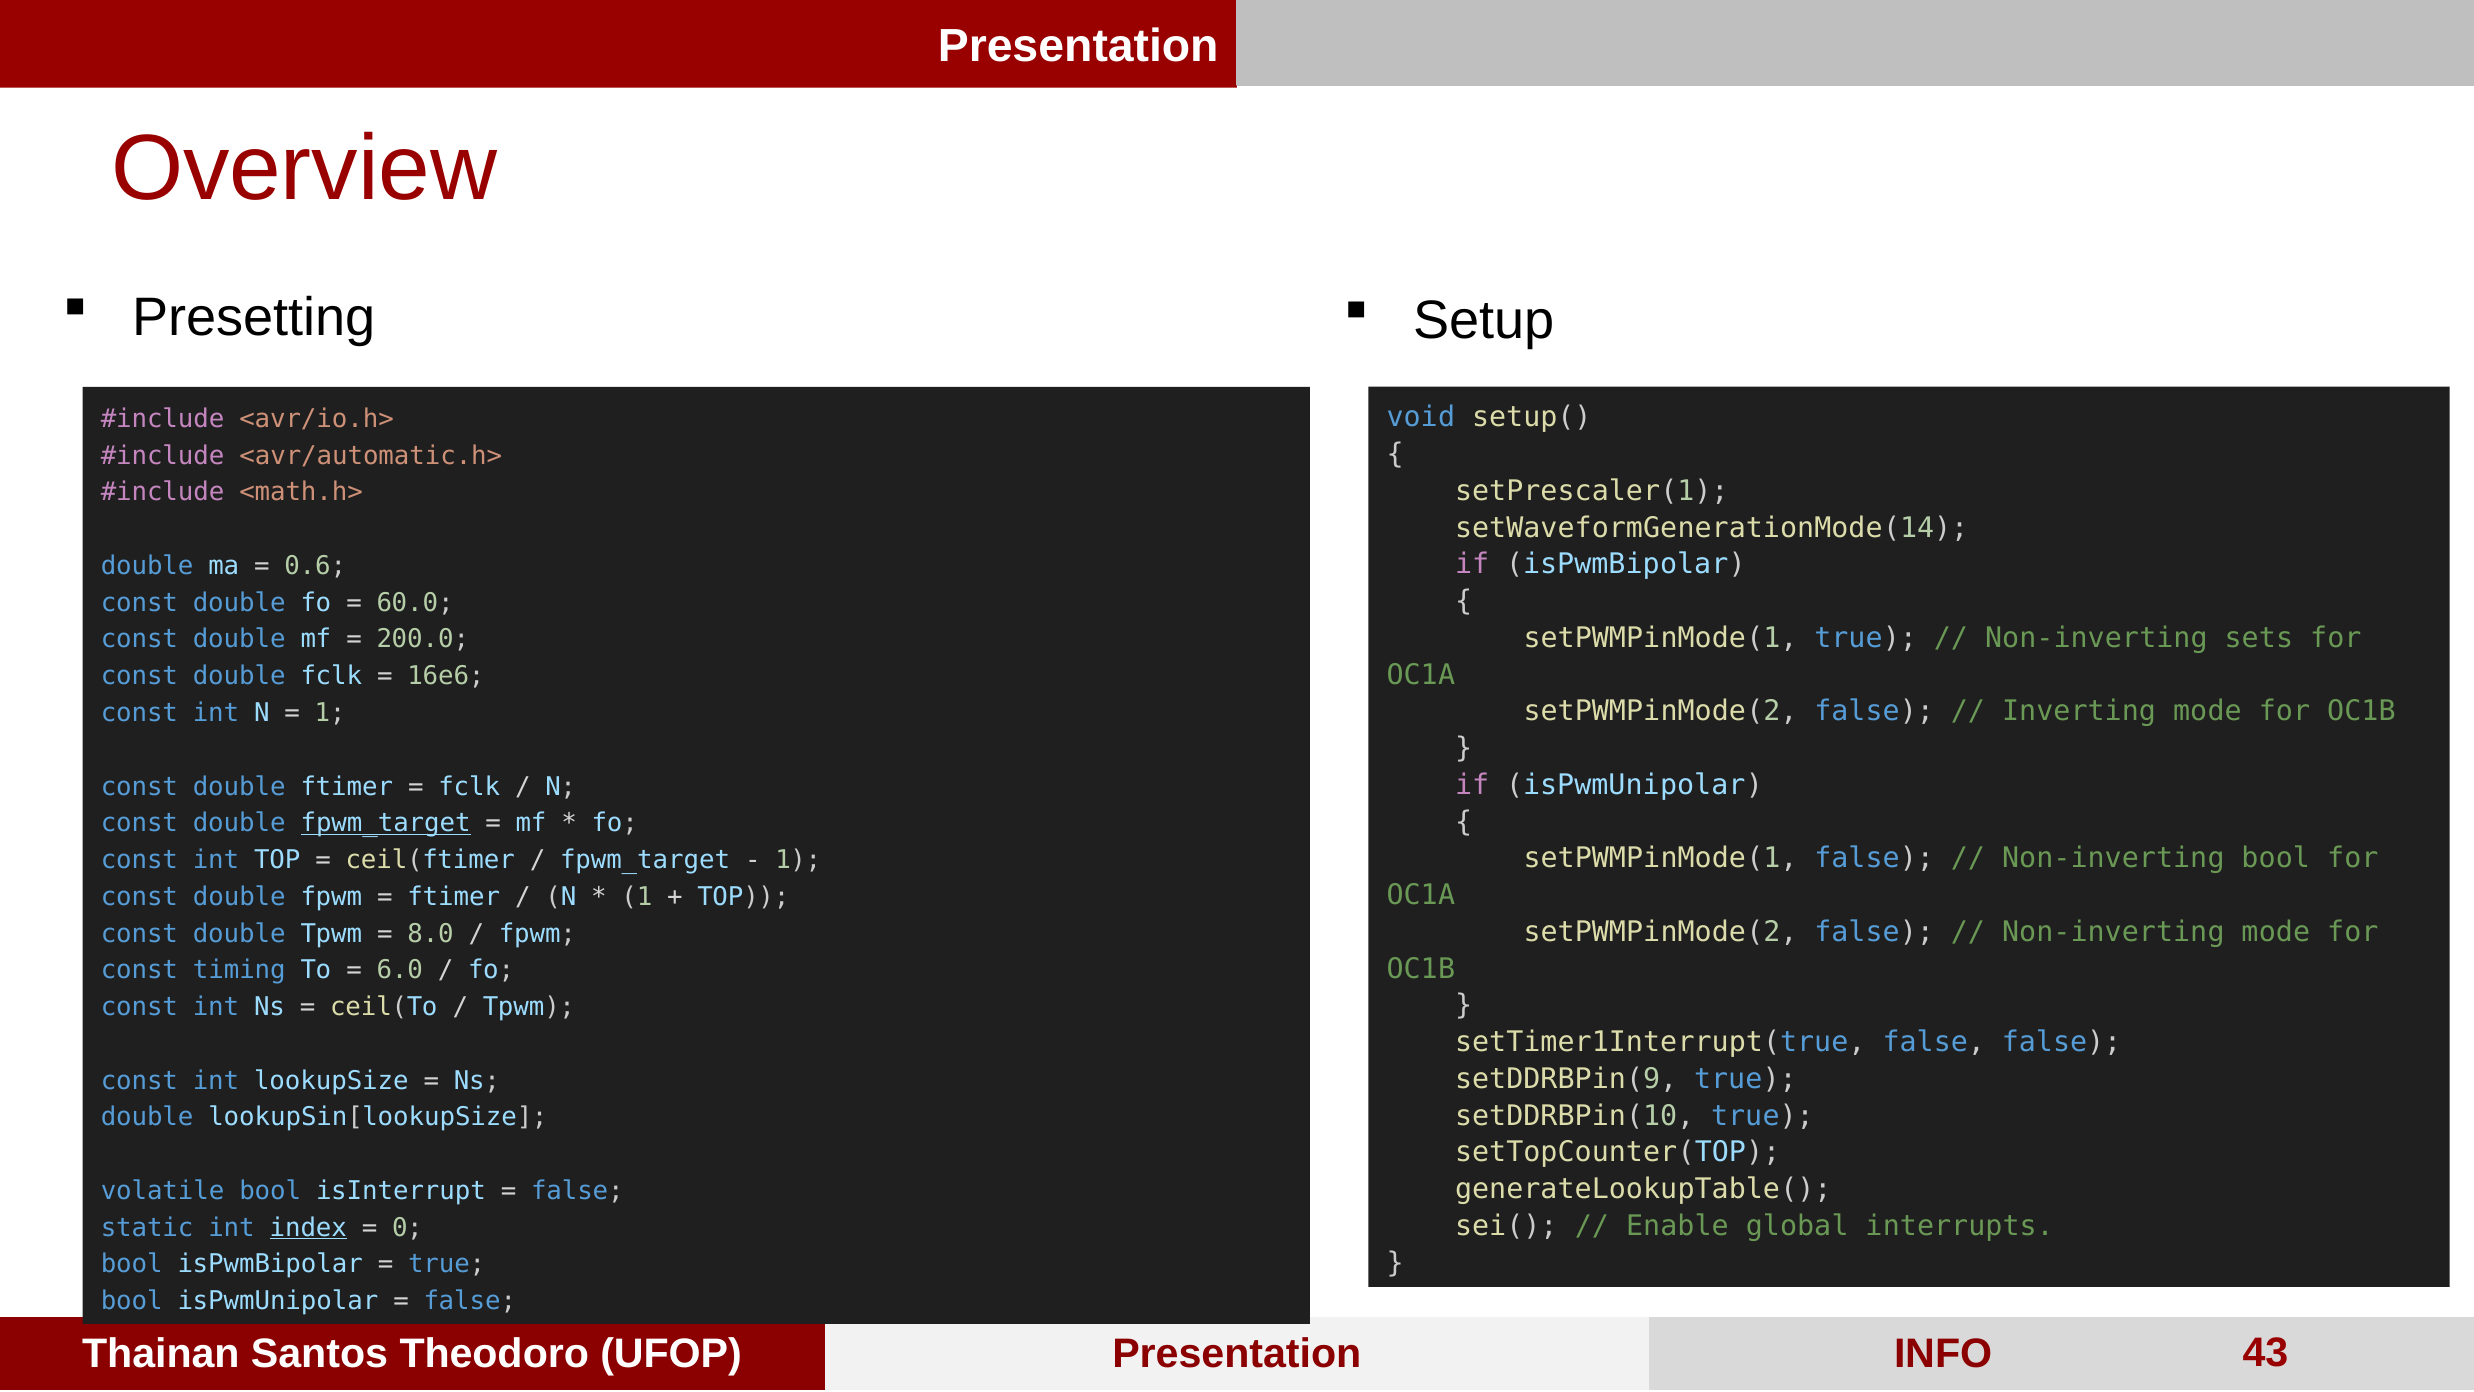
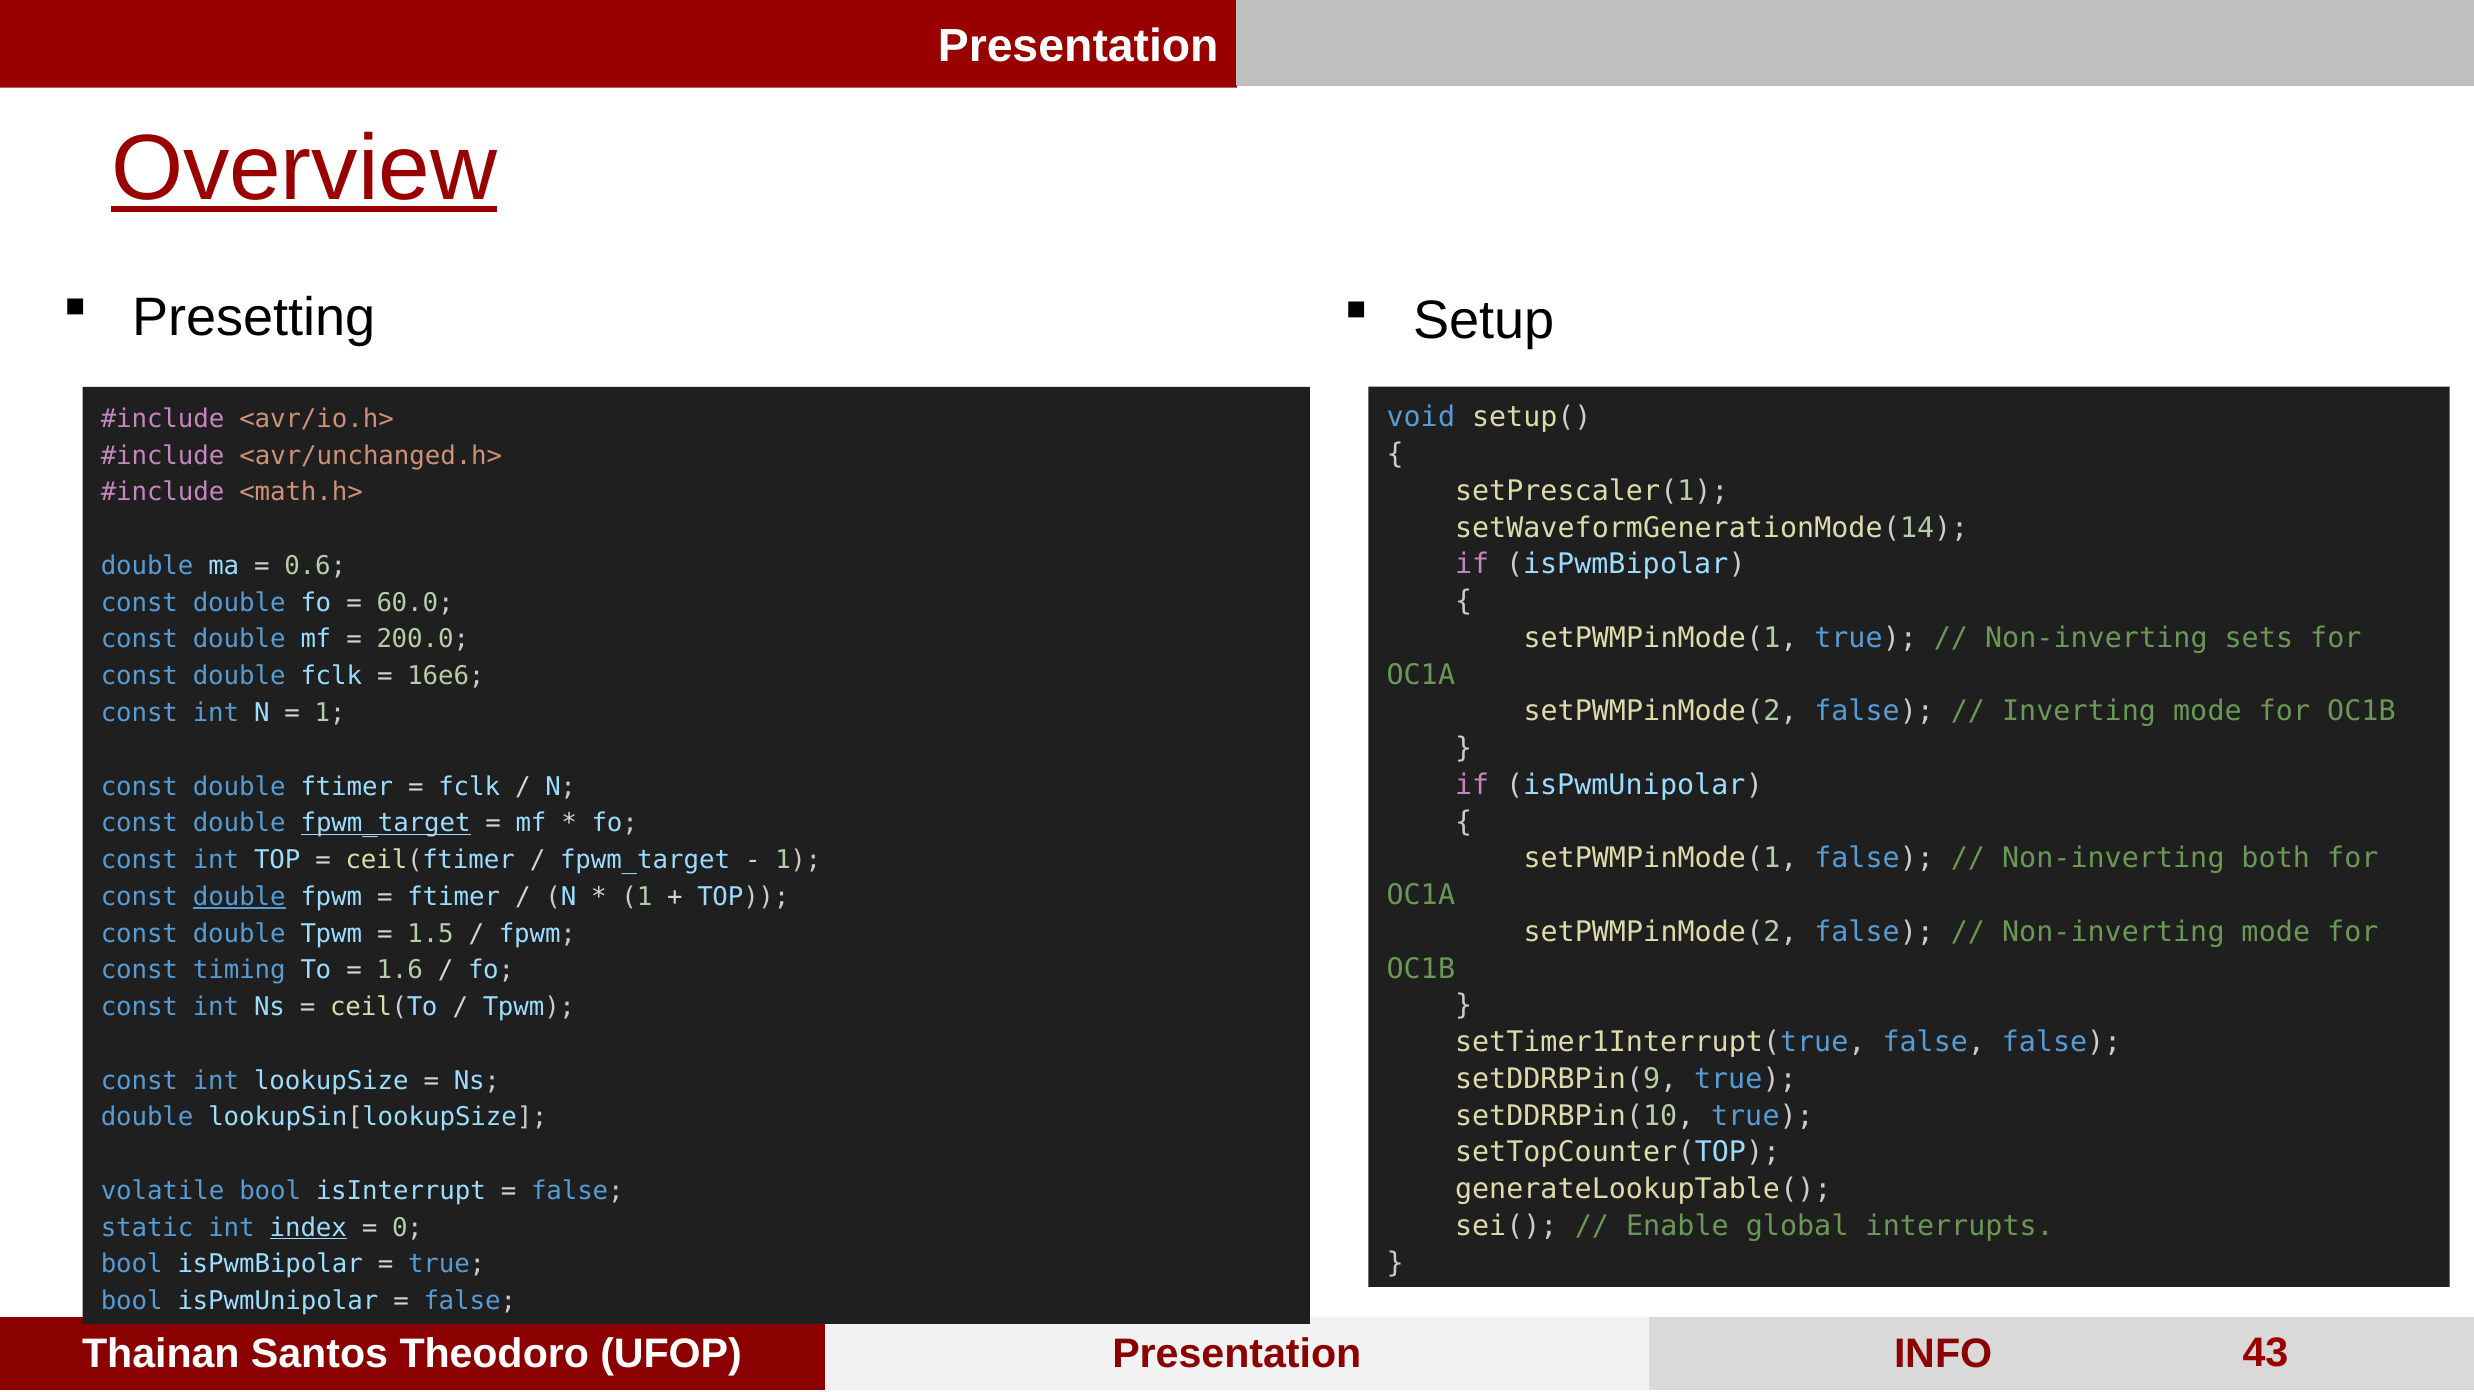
Overview underline: none -> present
<avr/automatic.h>: <avr/automatic.h> -> <avr/unchanged.h>
Non-inverting bool: bool -> both
double at (239, 897) underline: none -> present
8.0: 8.0 -> 1.5
6.0: 6.0 -> 1.6
